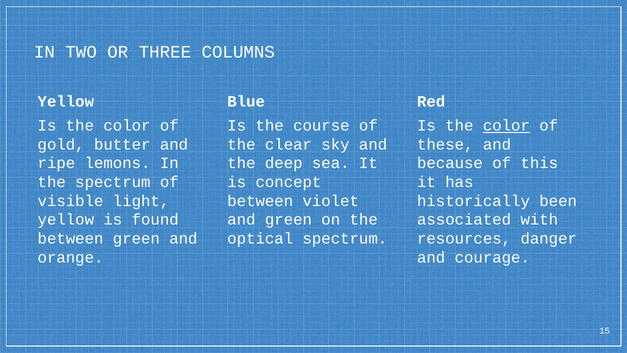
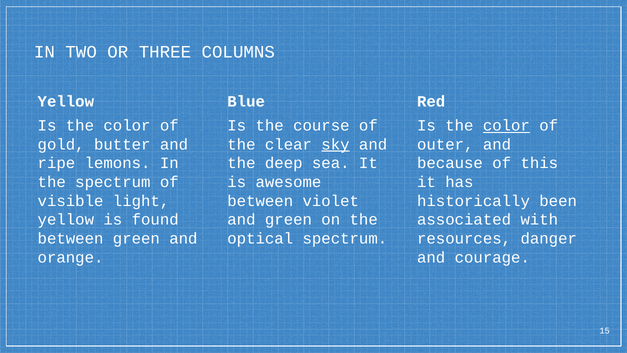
sky underline: none -> present
these: these -> outer
concept: concept -> awesome
